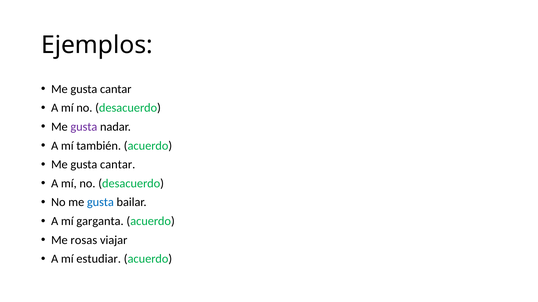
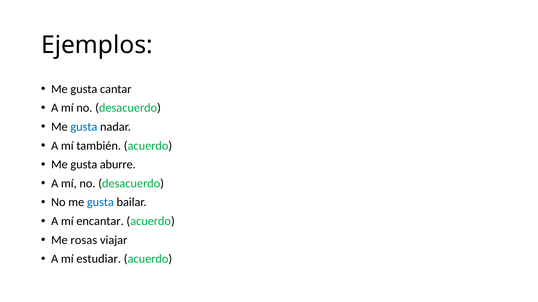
gusta at (84, 127) colour: purple -> blue
cantar at (118, 165): cantar -> aburre
garganta: garganta -> encantar
